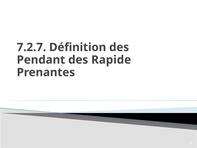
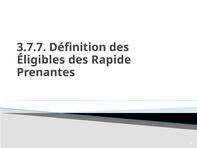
7.2.7: 7.2.7 -> 3.7.7
Pendant: Pendant -> Éligibles
